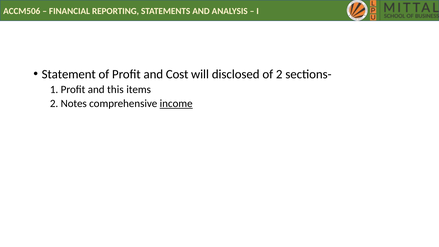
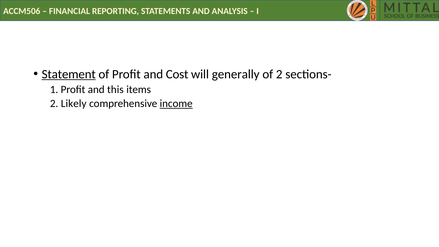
Statement underline: none -> present
disclosed: disclosed -> generally
Notes: Notes -> Likely
